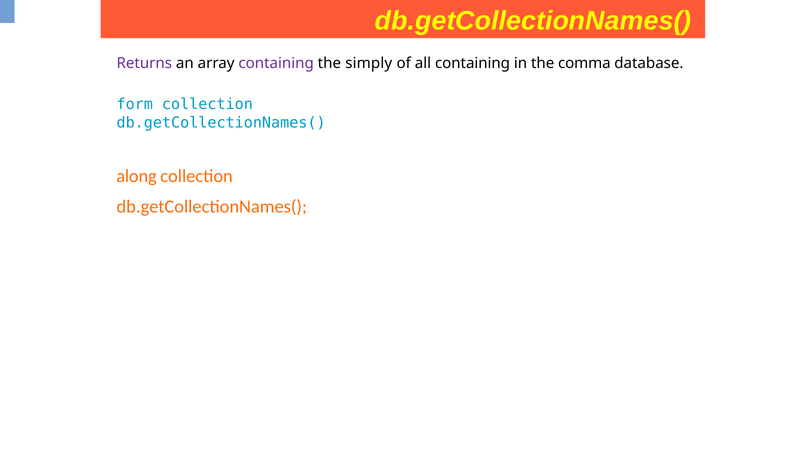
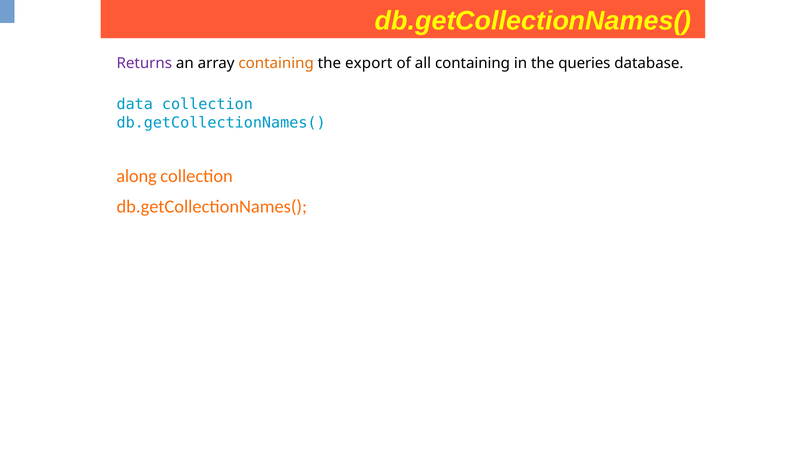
containing at (276, 63) colour: purple -> orange
simply: simply -> export
comma: comma -> queries
form: form -> data
